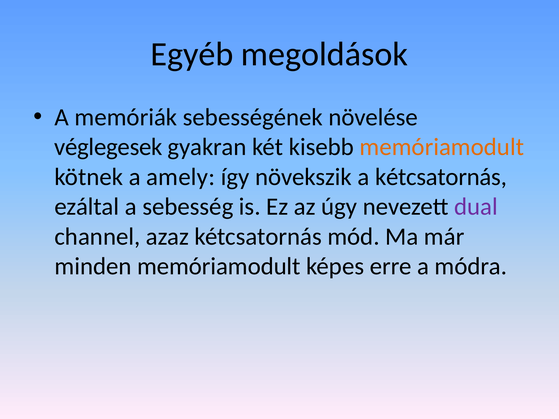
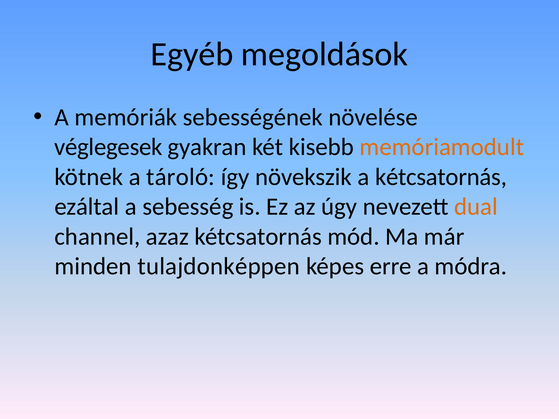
amely: amely -> tároló
dual colour: purple -> orange
minden memóriamodult: memóriamodult -> tulajdonképpen
